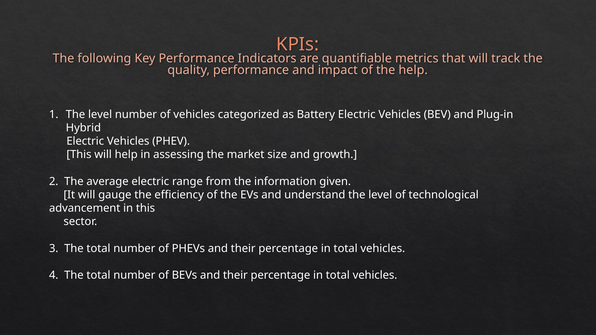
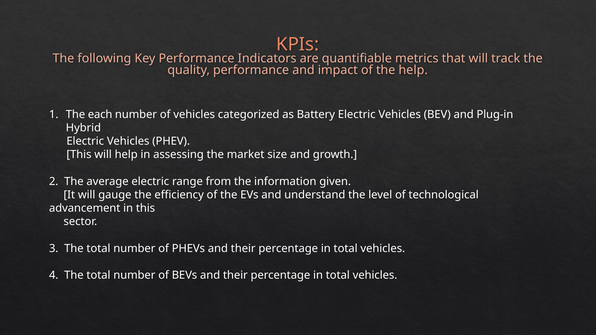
level at (100, 114): level -> each
